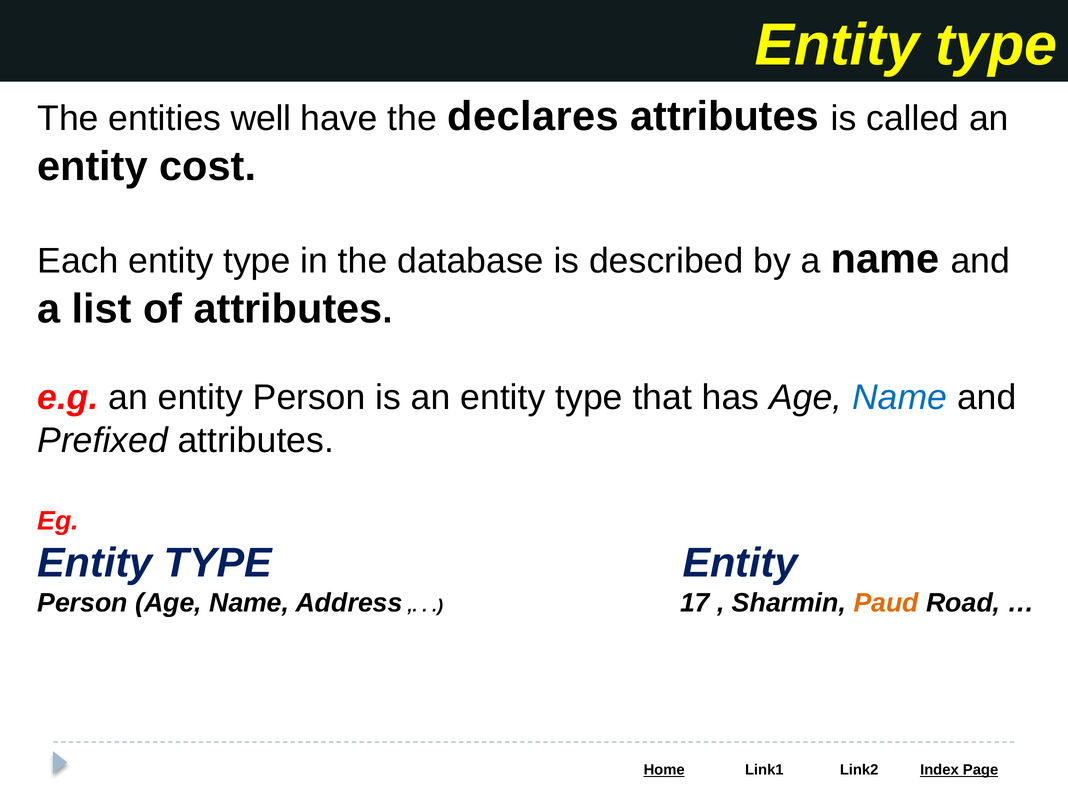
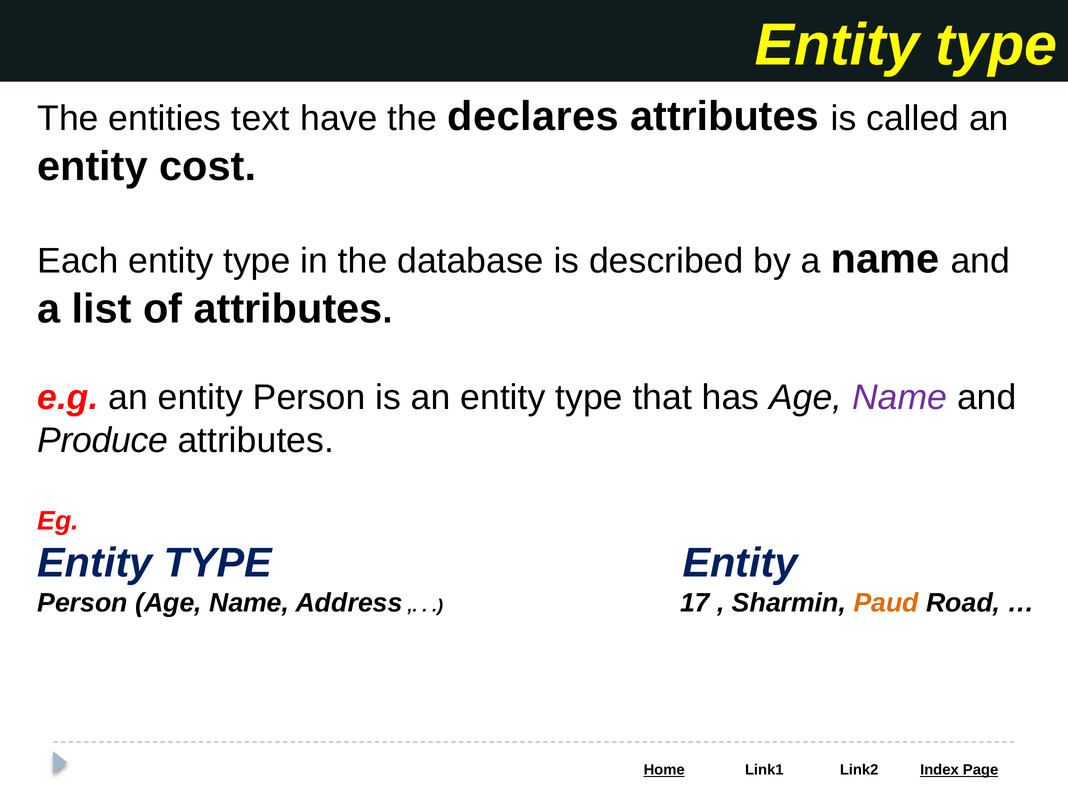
well: well -> text
Name at (900, 398) colour: blue -> purple
Prefixed: Prefixed -> Produce
